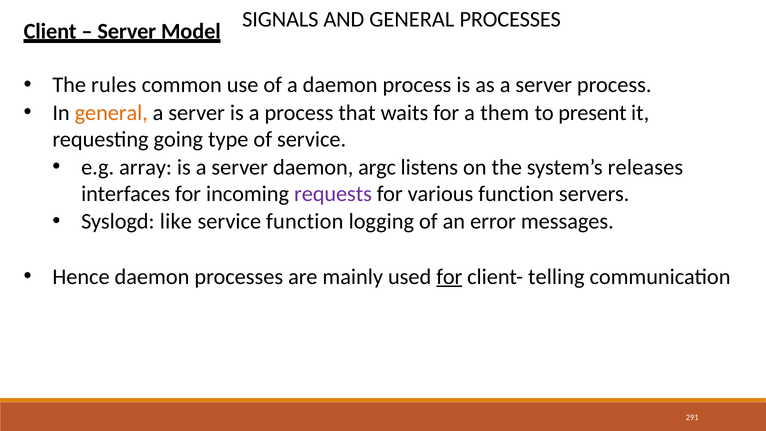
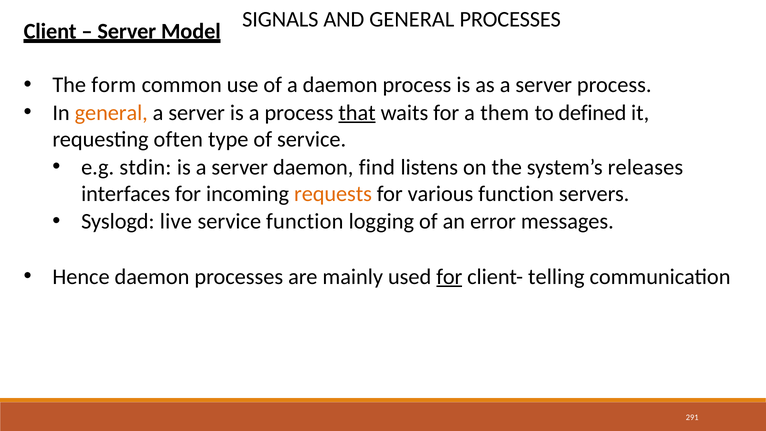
rules: rules -> form
that underline: none -> present
present: present -> defined
going: going -> often
array: array -> stdin
argc: argc -> find
requests colour: purple -> orange
like: like -> live
